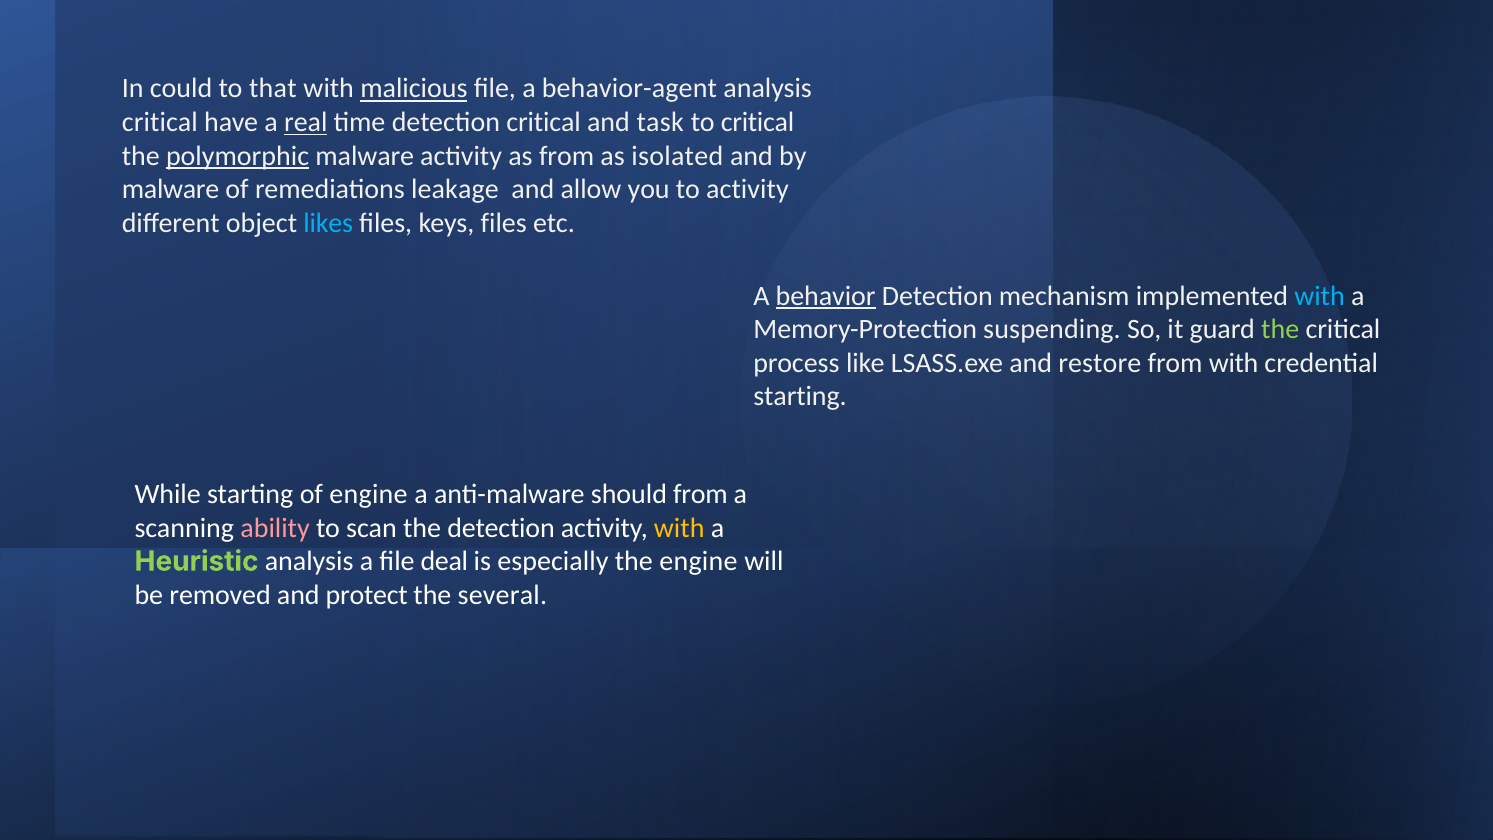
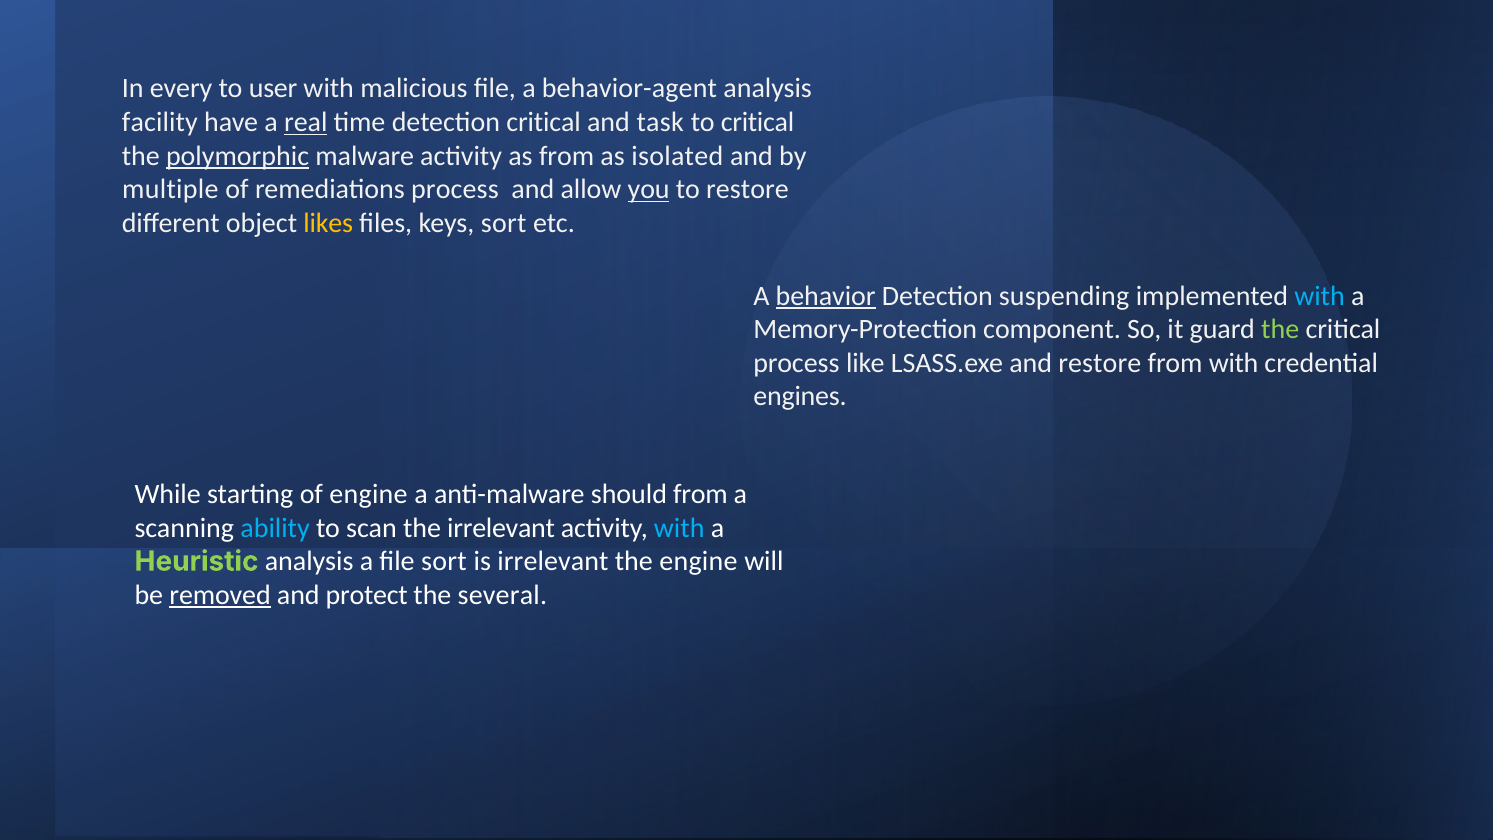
could: could -> every
that: that -> user
malicious underline: present -> none
critical at (160, 122): critical -> facility
malware at (171, 189): malware -> multiple
remediations leakage: leakage -> process
you underline: none -> present
to activity: activity -> restore
likes colour: light blue -> yellow
keys files: files -> sort
mechanism: mechanism -> suspending
suspending: suspending -> component
starting at (800, 397): starting -> engines
ability colour: pink -> light blue
the detection: detection -> irrelevant
with at (679, 528) colour: yellow -> light blue
file deal: deal -> sort
is especially: especially -> irrelevant
removed underline: none -> present
